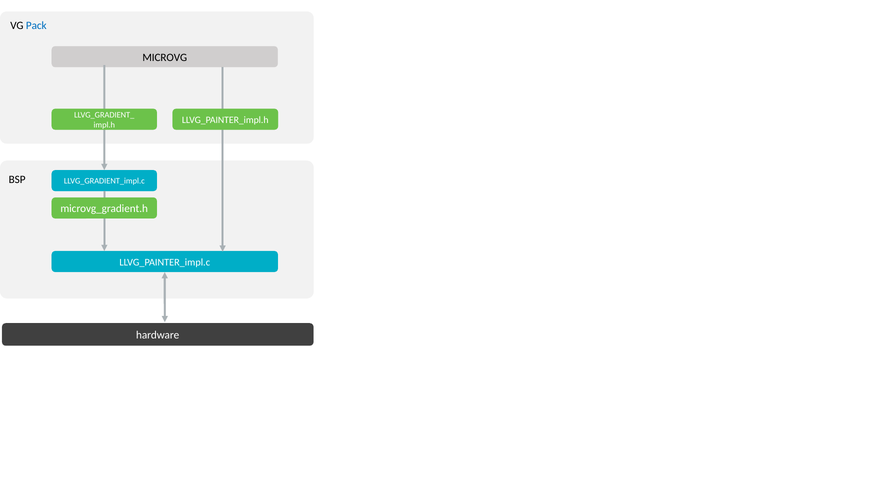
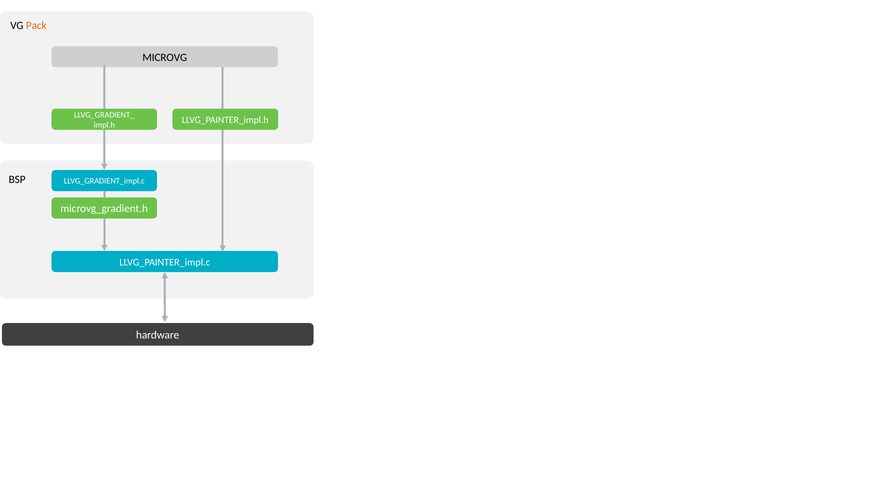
Pack colour: blue -> orange
